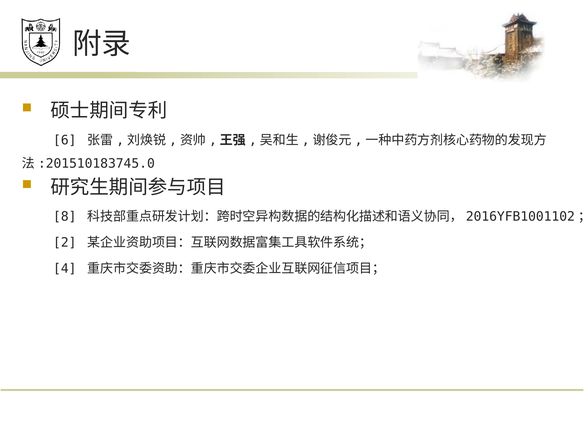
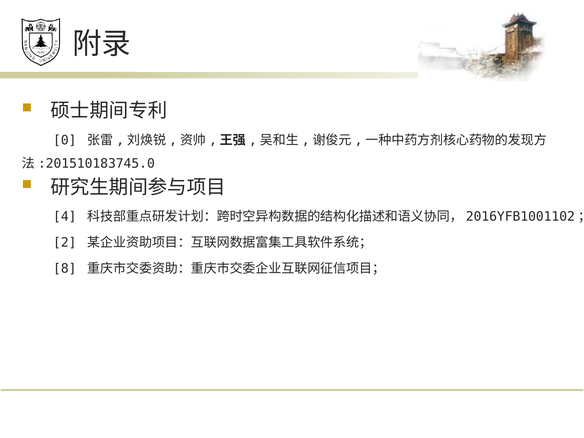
6: 6 -> 0
8: 8 -> 4
4: 4 -> 8
